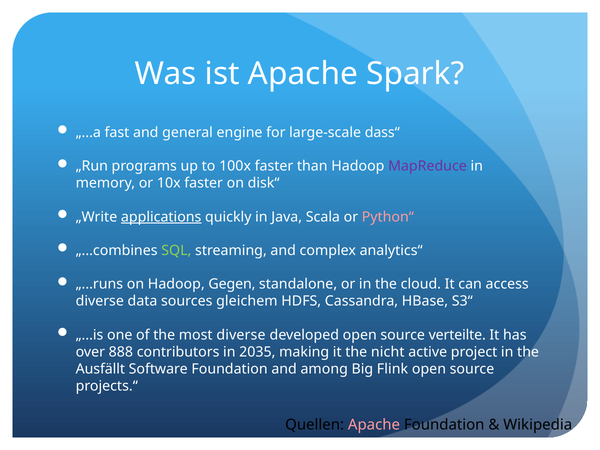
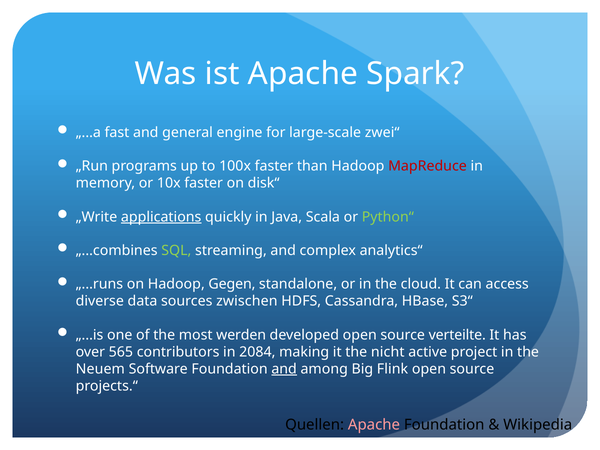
dass“: dass“ -> zwei“
MapReduce colour: purple -> red
Python“ colour: pink -> light green
gleichem: gleichem -> zwischen
most diverse: diverse -> werden
888: 888 -> 565
2035: 2035 -> 2084
Ausfällt: Ausfällt -> Neuem
and at (284, 369) underline: none -> present
